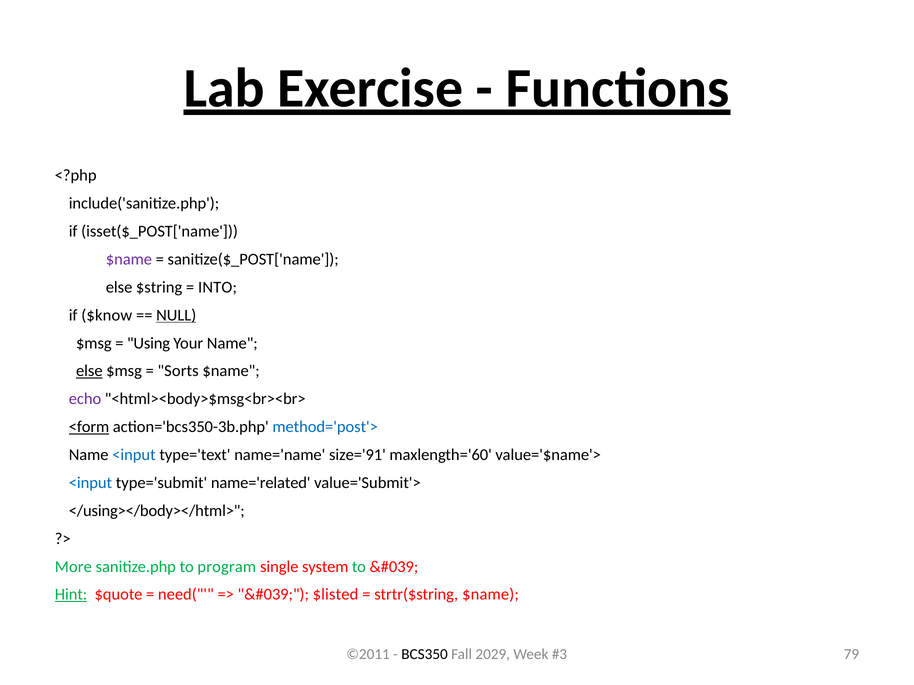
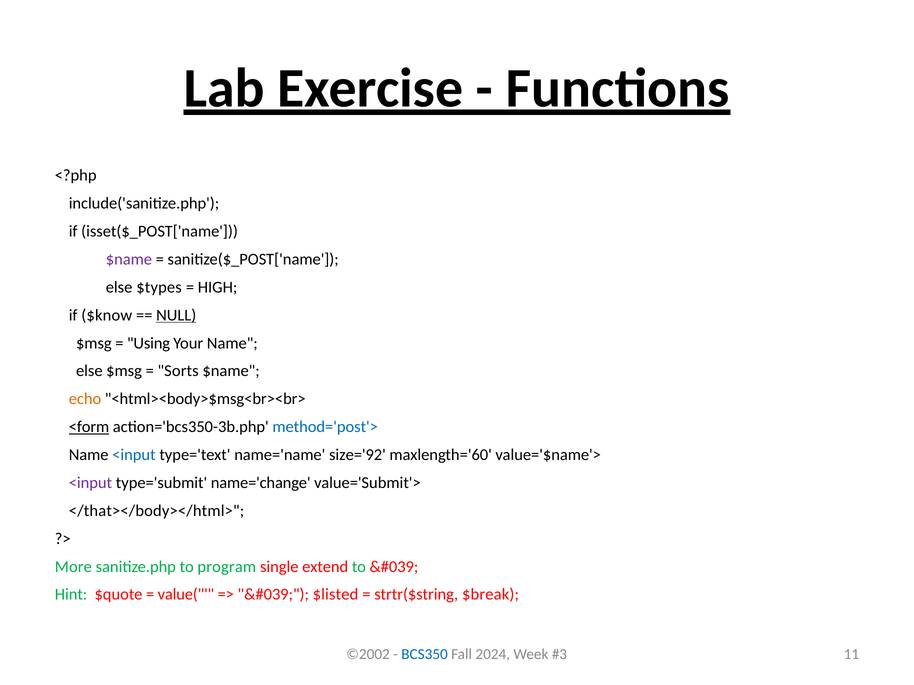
$string: $string -> $types
INTO: INTO -> HIGH
else at (89, 371) underline: present -> none
echo colour: purple -> orange
size='91: size='91 -> size='92
<input at (90, 483) colour: blue -> purple
name='related: name='related -> name='change
</using></body></html>: </using></body></html> -> </that></body></html>
system: system -> extend
Hint underline: present -> none
need(: need( -> value(
strtr($string $name: $name -> $break
©2011: ©2011 -> ©2002
BCS350 colour: black -> blue
2029: 2029 -> 2024
79: 79 -> 11
